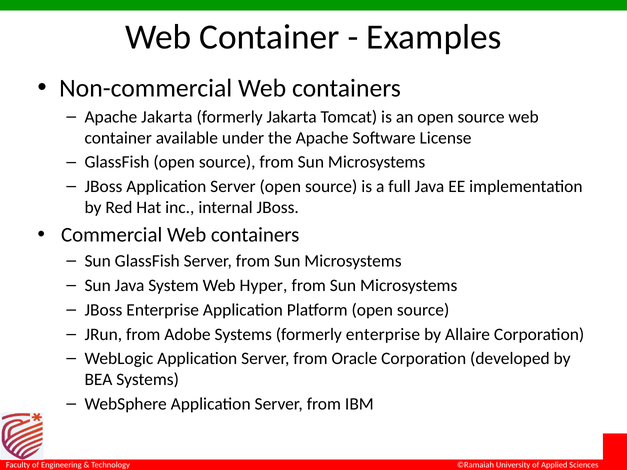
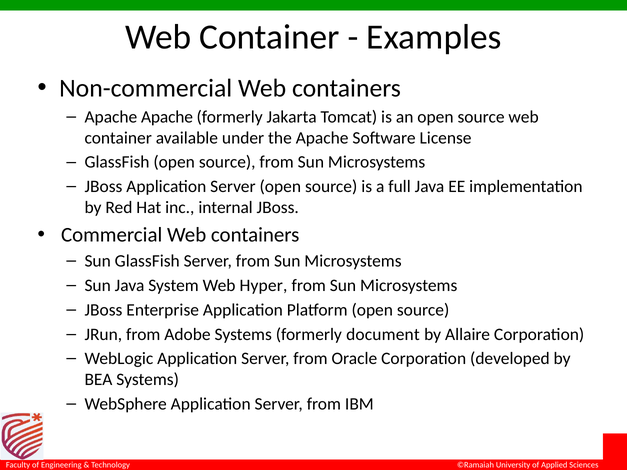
Apache Jakarta: Jakarta -> Apache
formerly enterprise: enterprise -> document
